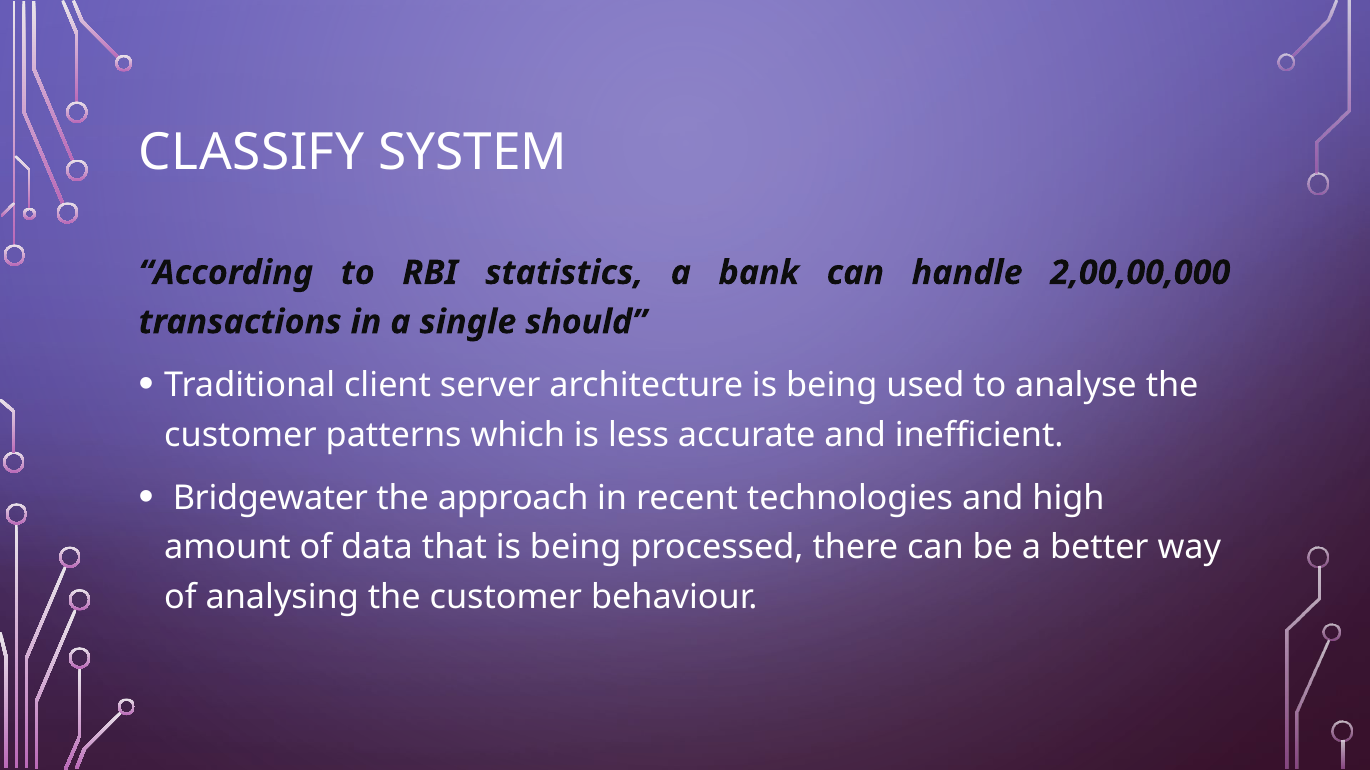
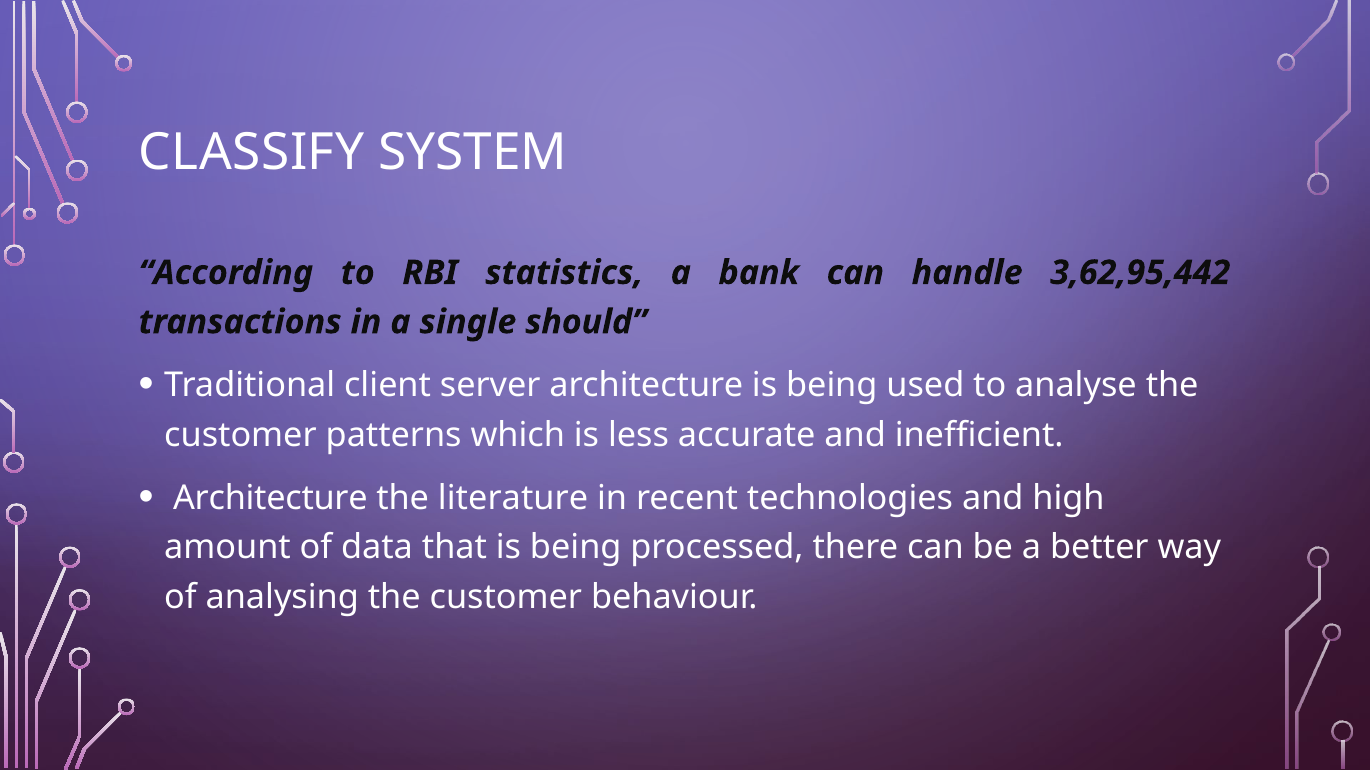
2,00,00,000: 2,00,00,000 -> 3,62,95,442
Bridgewater at (270, 499): Bridgewater -> Architecture
approach: approach -> literature
